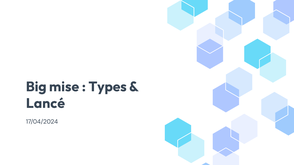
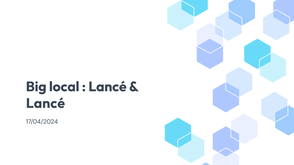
mise: mise -> local
Types at (108, 87): Types -> Lancé
